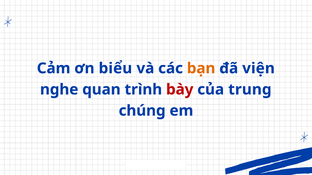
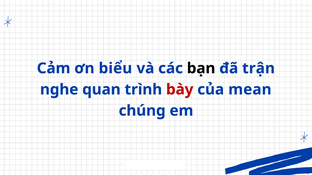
bạn colour: orange -> black
viện: viện -> trận
trung: trung -> mean
